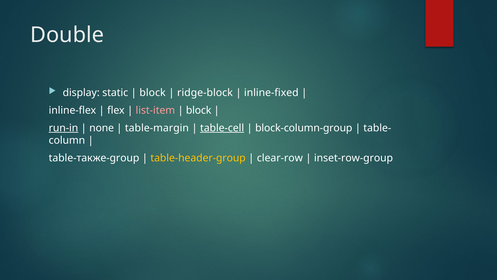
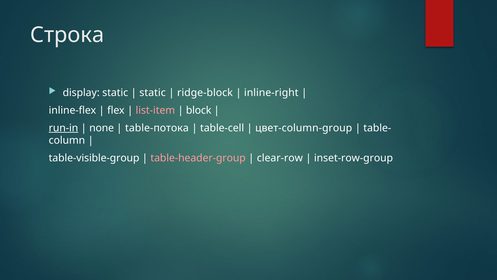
Double: Double -> Строка
block at (153, 92): block -> static
inline-fixed: inline-fixed -> inline-right
table-margin: table-margin -> table-потока
table-cell underline: present -> none
block-column-group: block-column-group -> цвет-column-group
table-также-group: table-также-group -> table-visible-group
table-header-group colour: yellow -> pink
